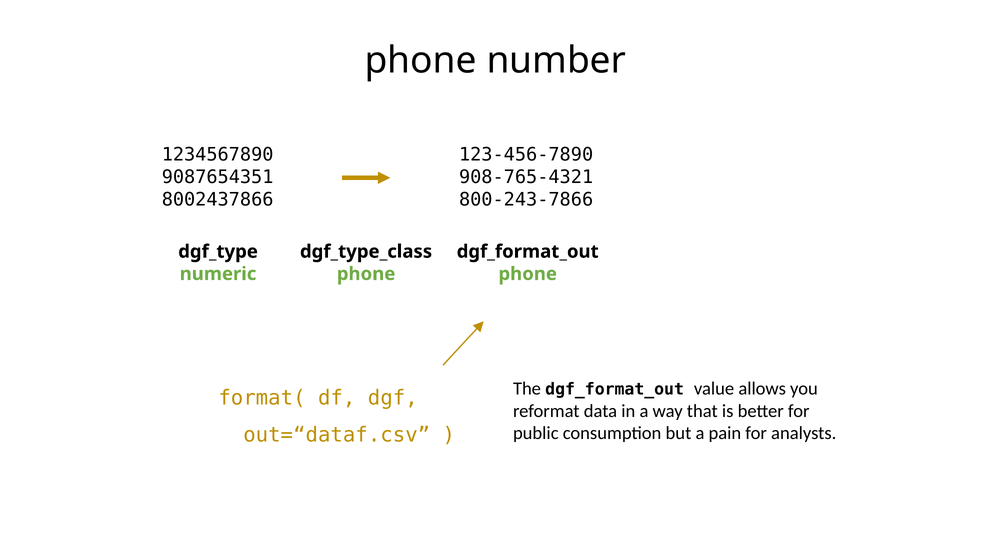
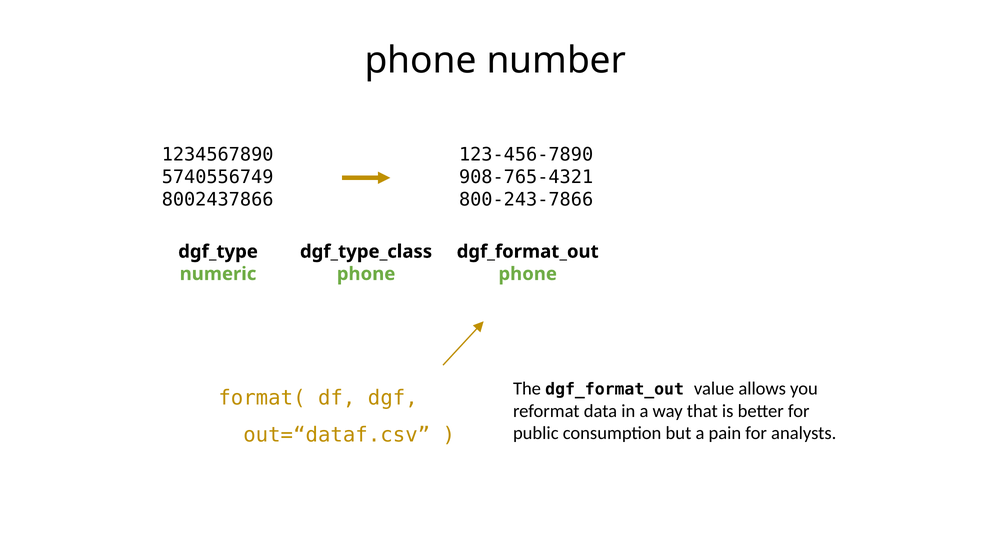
9087654351: 9087654351 -> 5740556749
